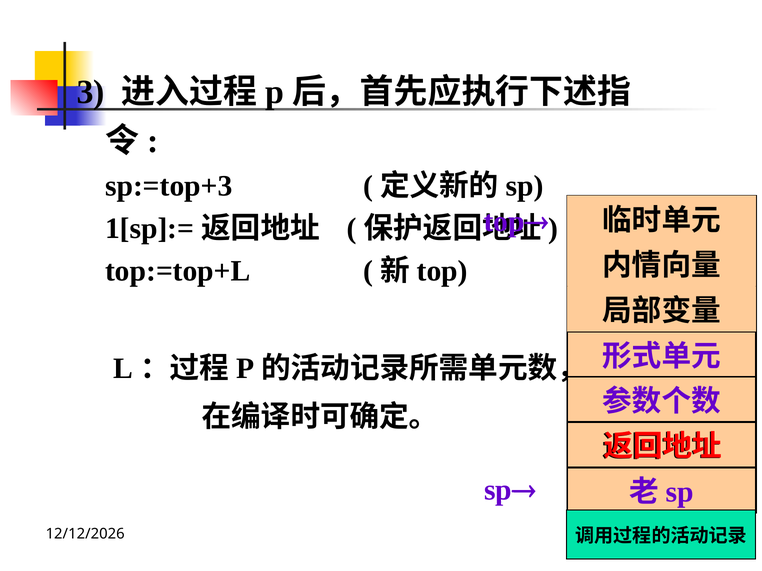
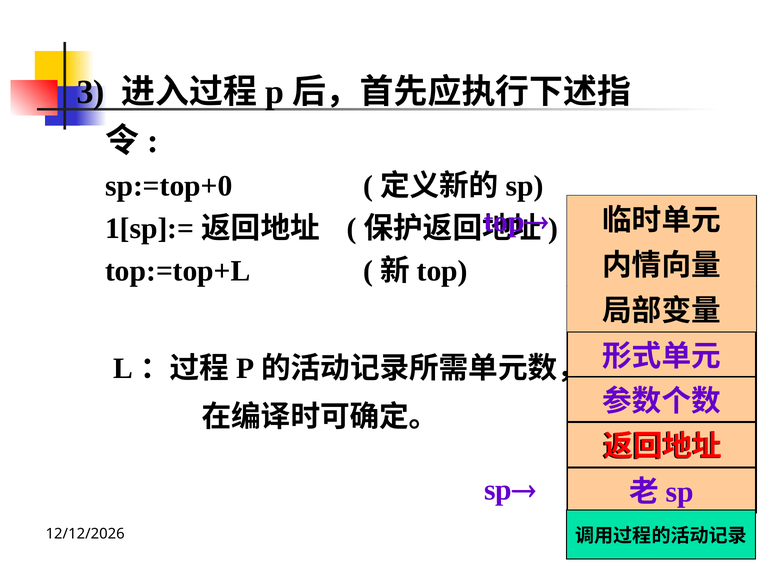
sp:=top+3: sp:=top+3 -> sp:=top+0
